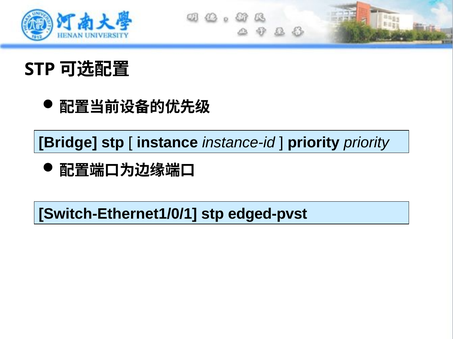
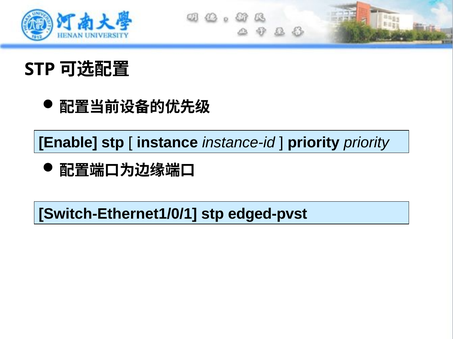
Bridge: Bridge -> Enable
